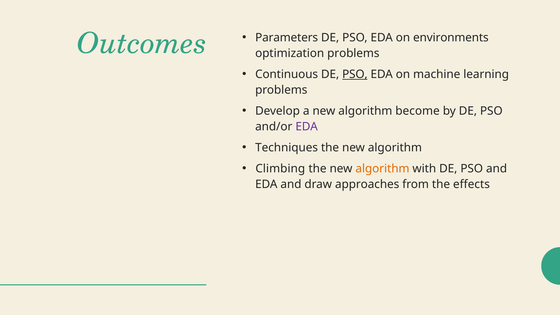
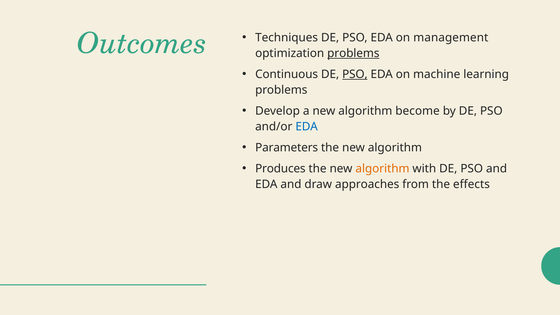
Parameters: Parameters -> Techniques
environments: environments -> management
problems at (353, 53) underline: none -> present
EDA at (307, 127) colour: purple -> blue
Techniques: Techniques -> Parameters
Climbing: Climbing -> Produces
